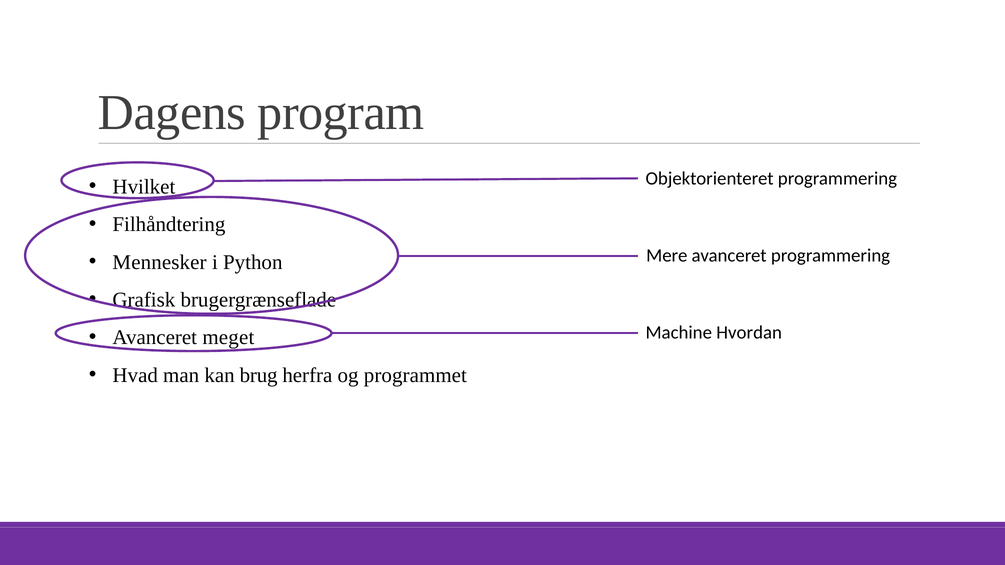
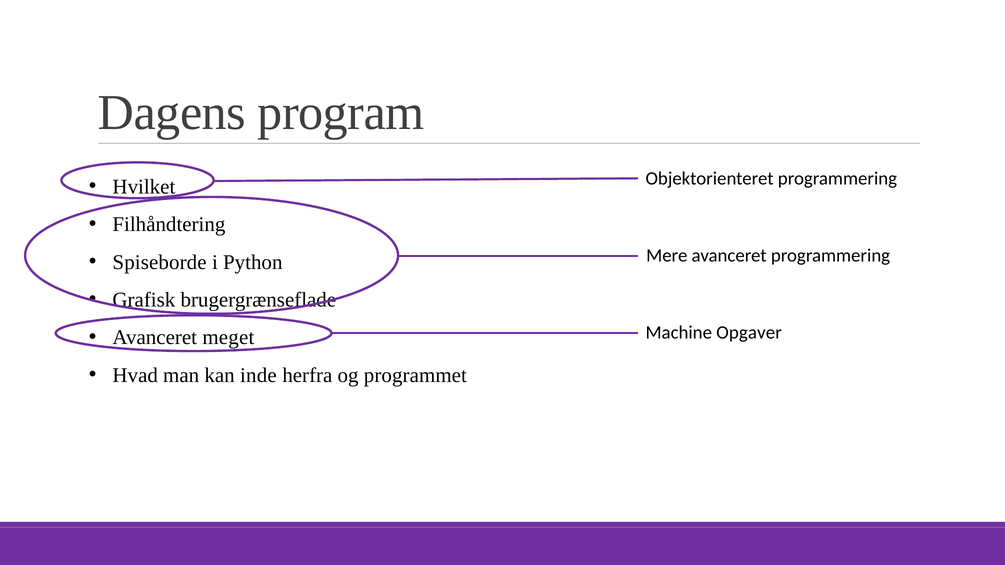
Mennesker: Mennesker -> Spiseborde
Hvordan: Hvordan -> Opgaver
brug: brug -> inde
